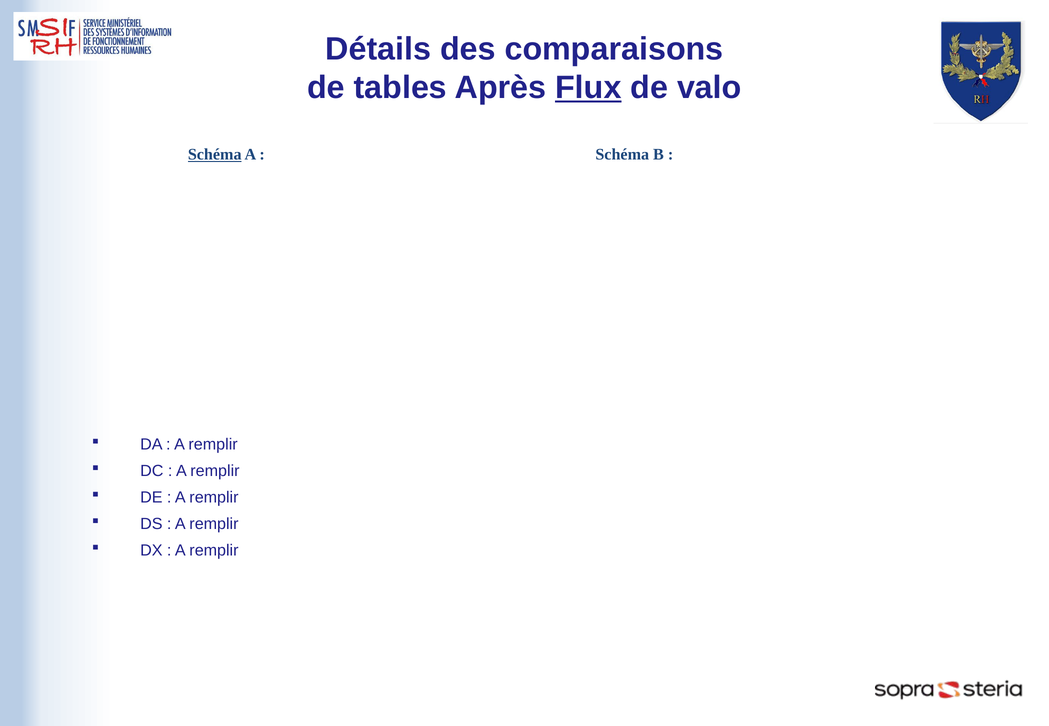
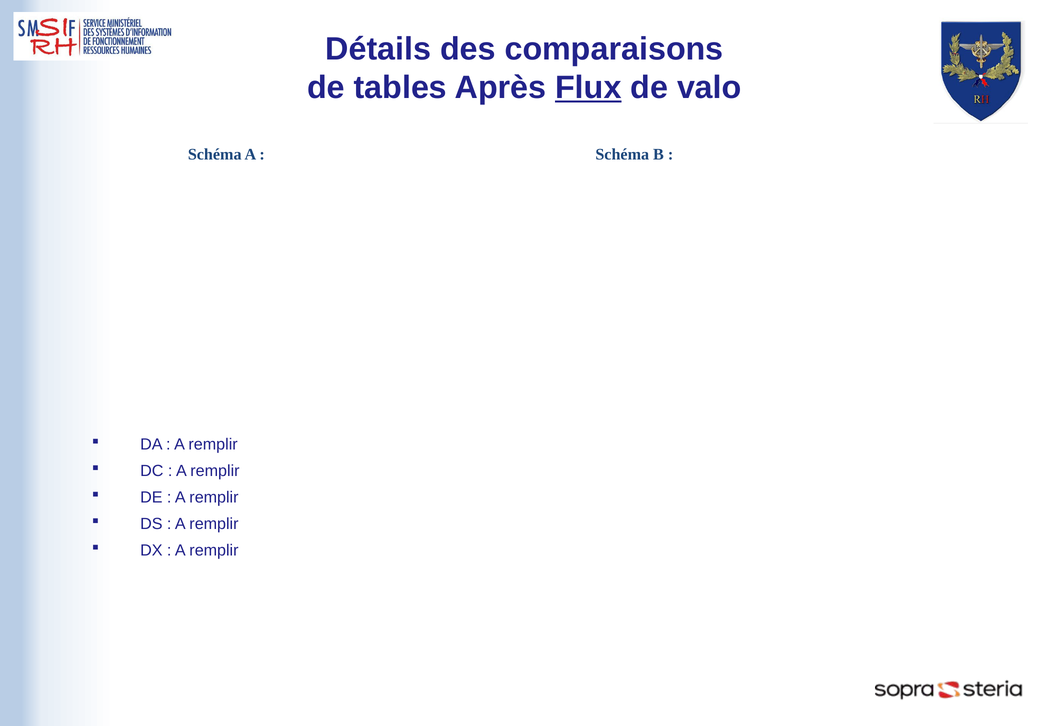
Schéma at (215, 155) underline: present -> none
